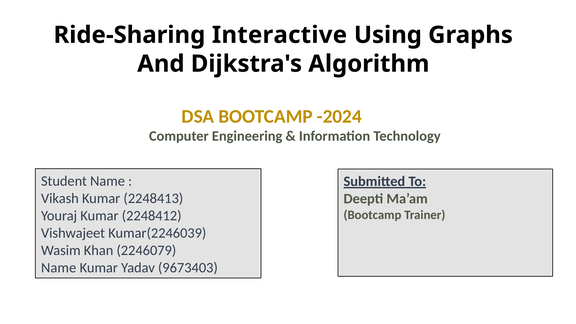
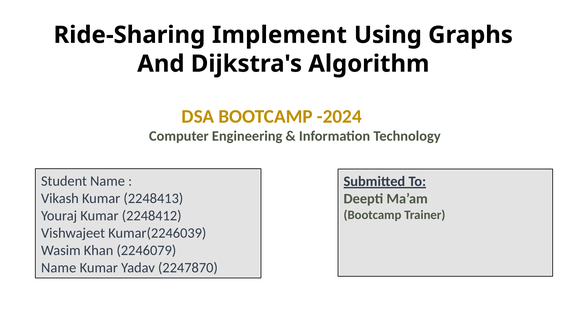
Interactive: Interactive -> Implement
9673403: 9673403 -> 2247870
